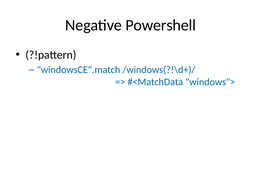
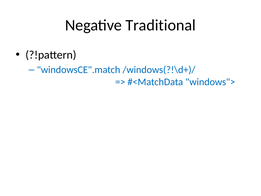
Powershell: Powershell -> Traditional
